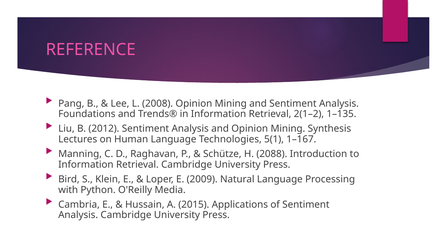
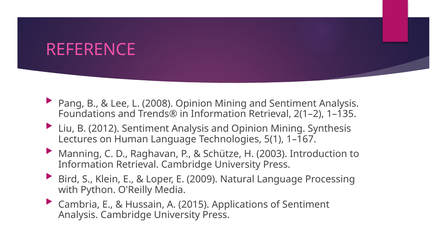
2088: 2088 -> 2003
